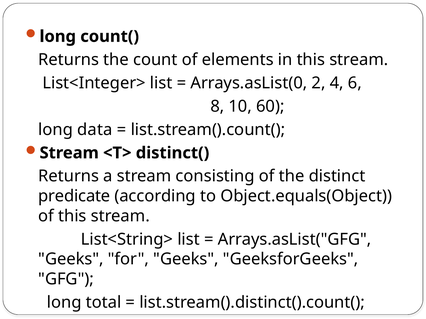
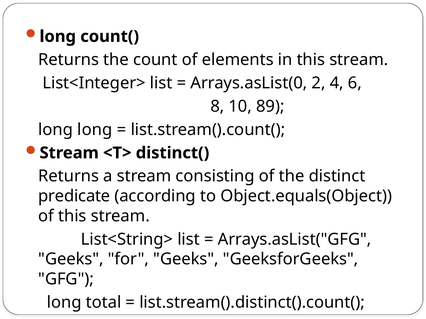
60: 60 -> 89
long data: data -> long
